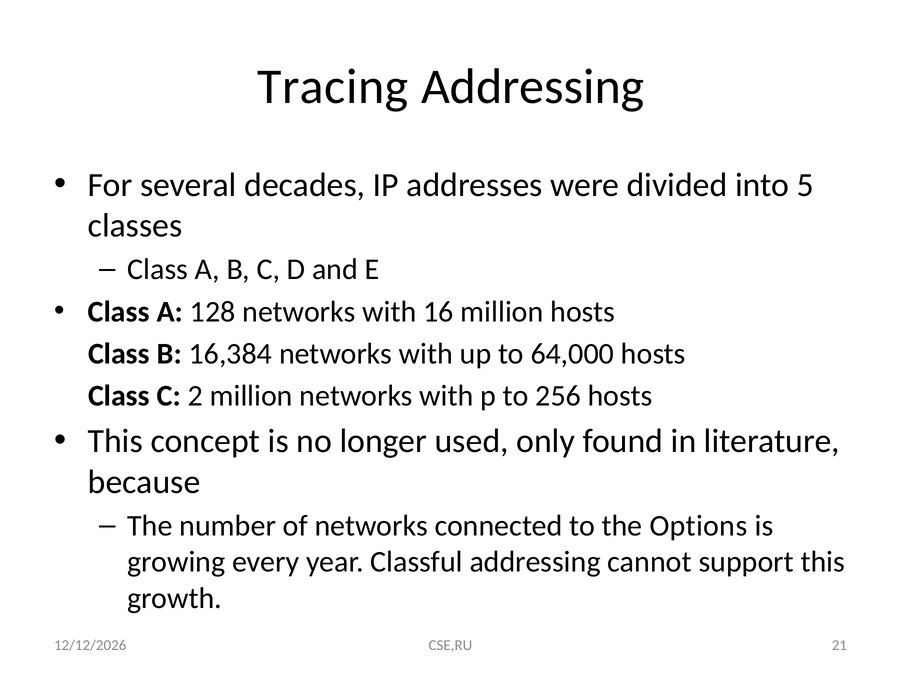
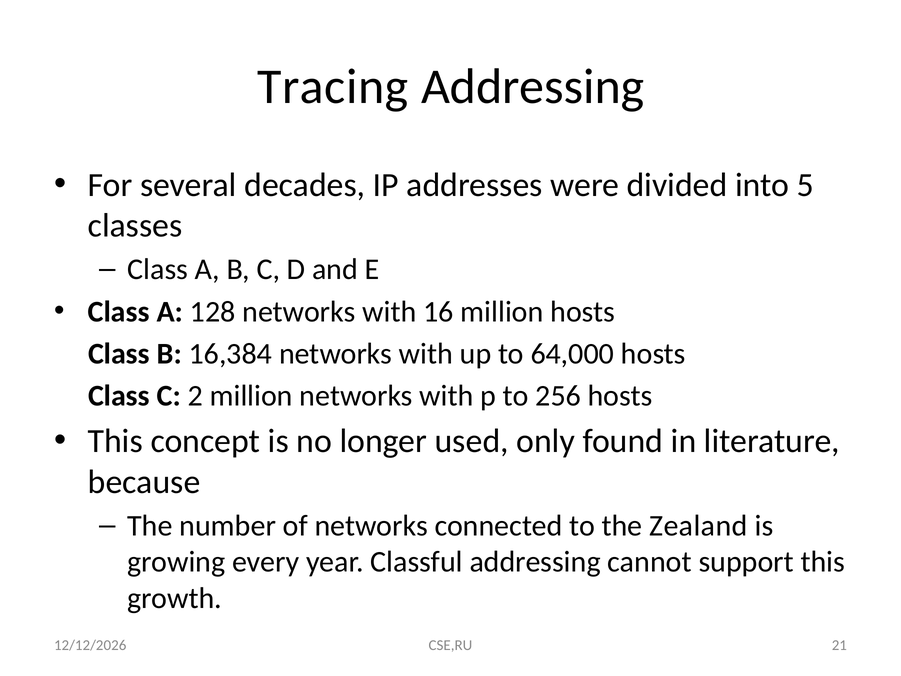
Options: Options -> Zealand
